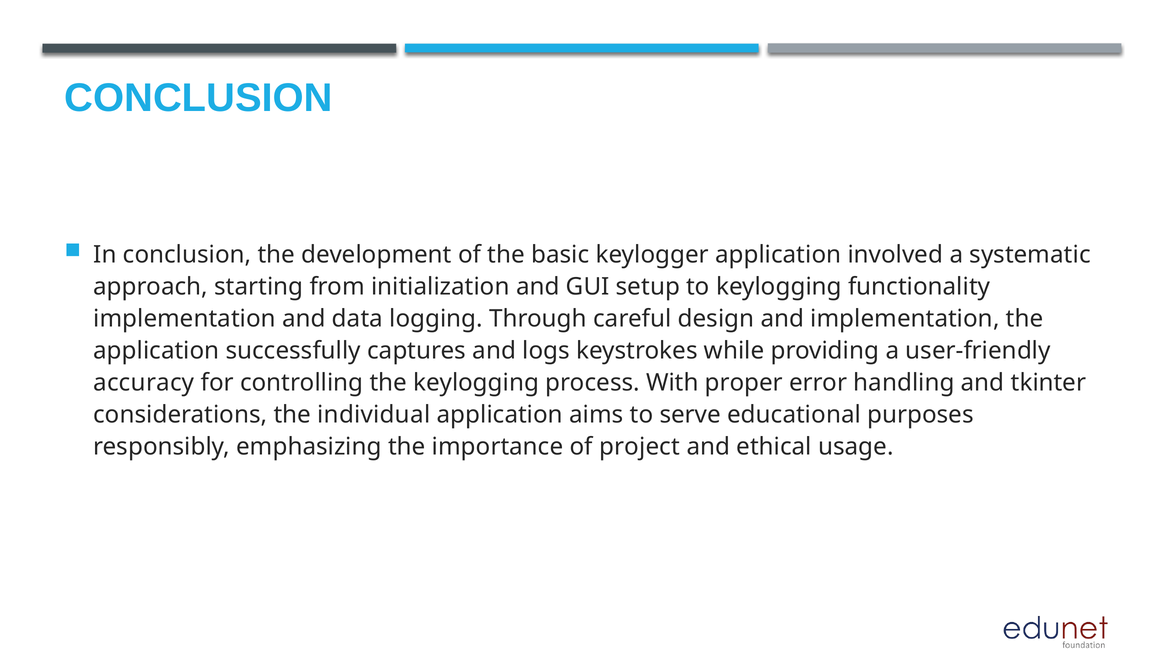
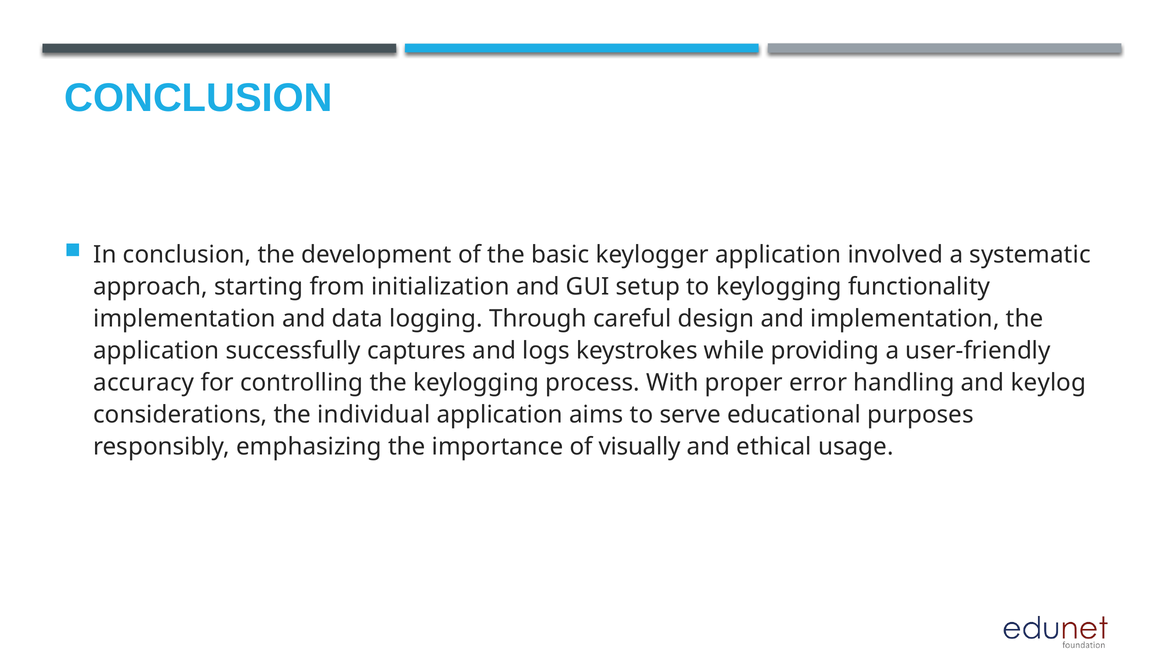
tkinter: tkinter -> keylog
project: project -> visually
